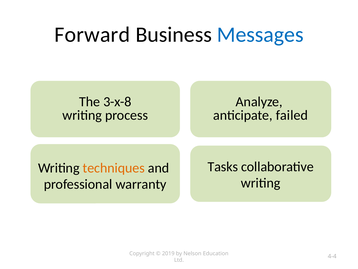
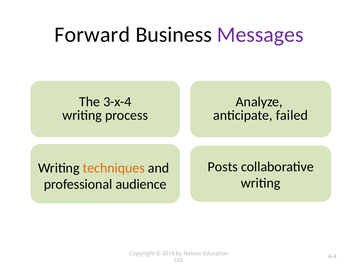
Messages colour: blue -> purple
3-x-8: 3-x-8 -> 3-x-4
Tasks: Tasks -> Posts
warranty: warranty -> audience
